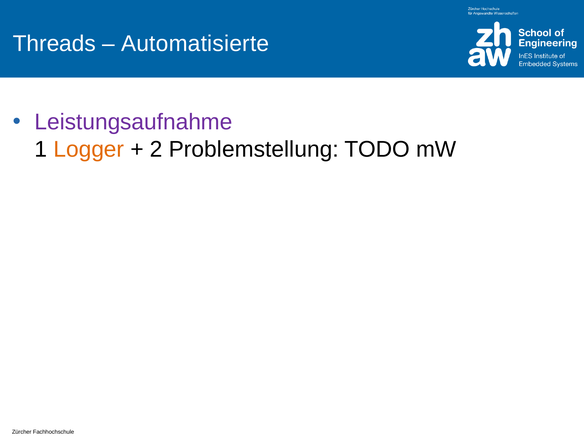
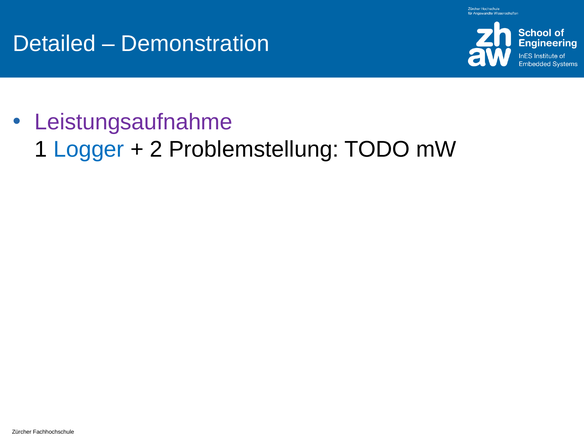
Threads: Threads -> Detailed
Automatisierte: Automatisierte -> Demonstration
Logger colour: orange -> blue
